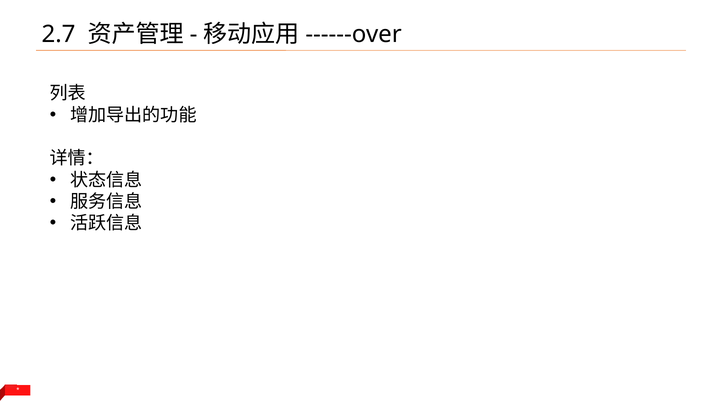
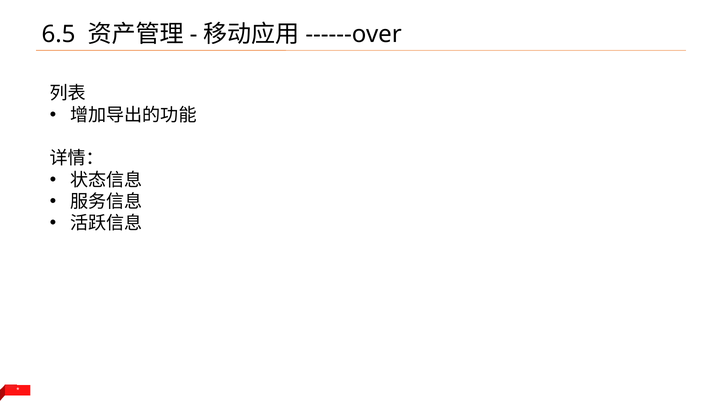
2.7: 2.7 -> 6.5
